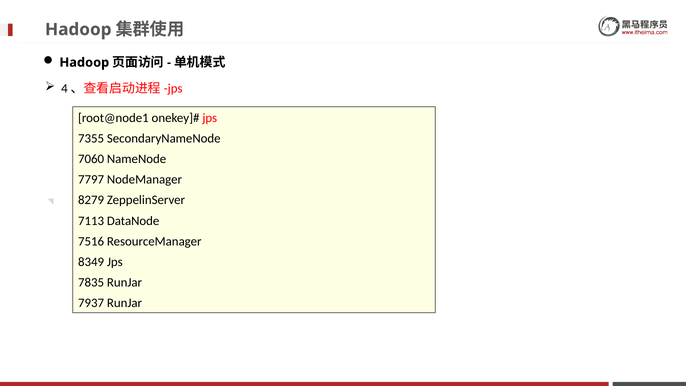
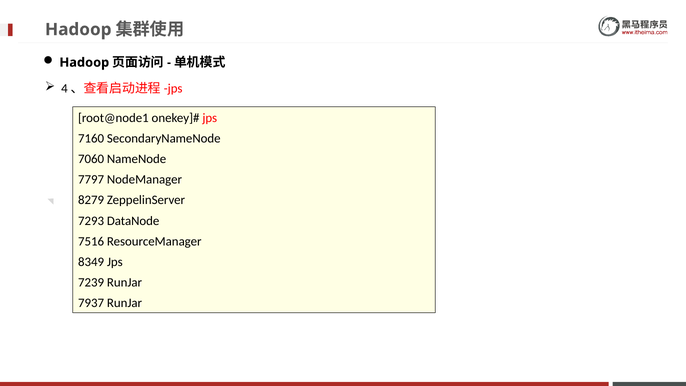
7355: 7355 -> 7160
7113: 7113 -> 7293
7835: 7835 -> 7239
